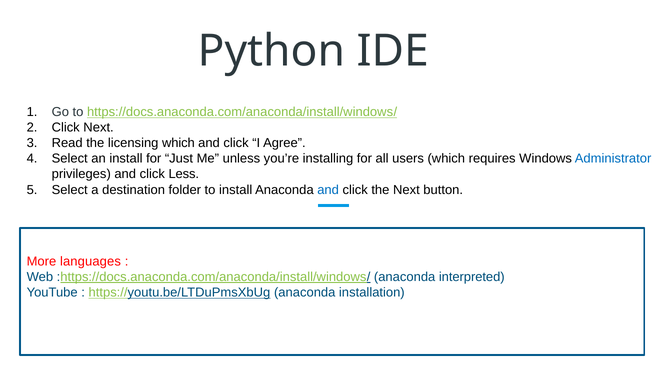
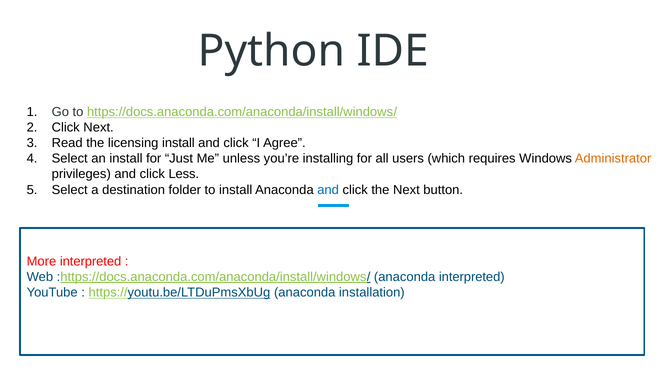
licensing which: which -> install
Administrator colour: blue -> orange
More languages: languages -> interpreted
